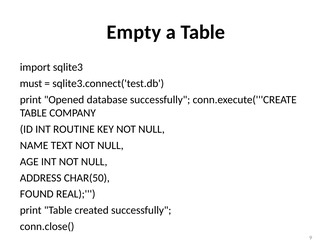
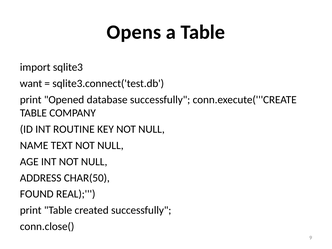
Empty: Empty -> Opens
must: must -> want
